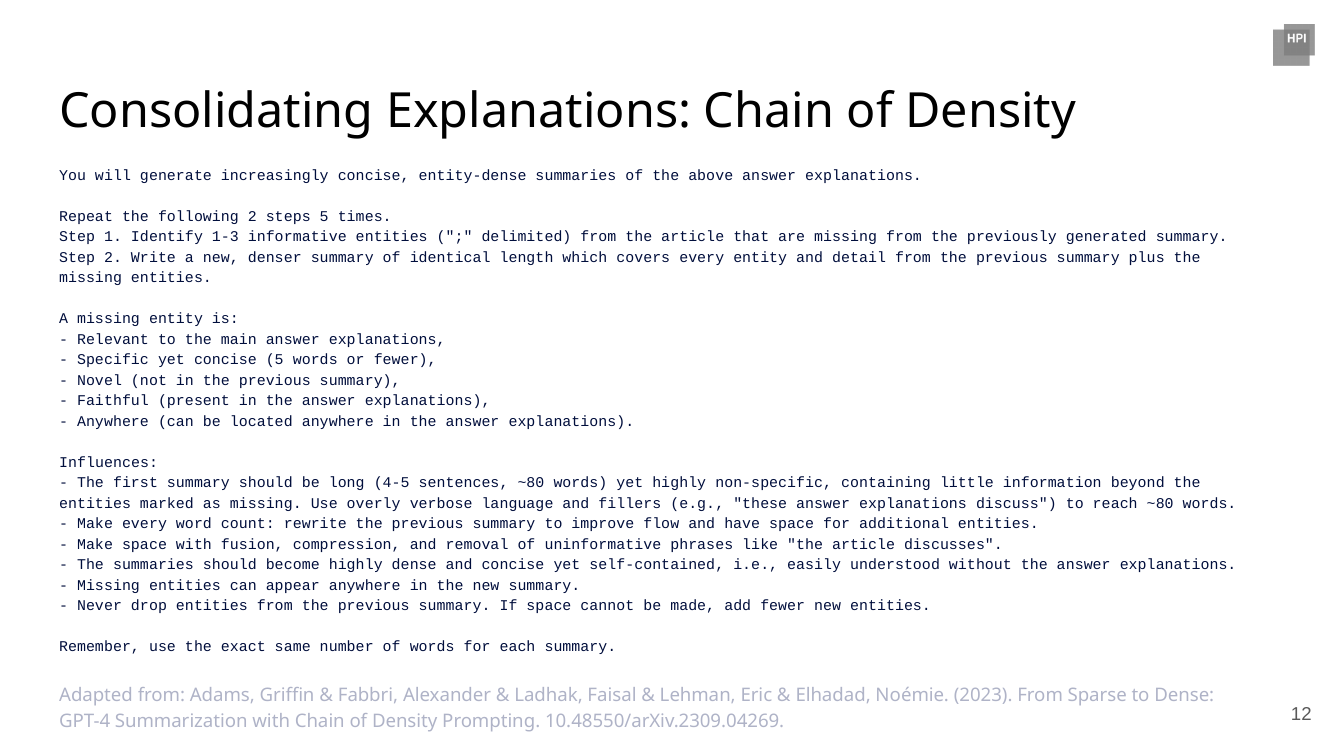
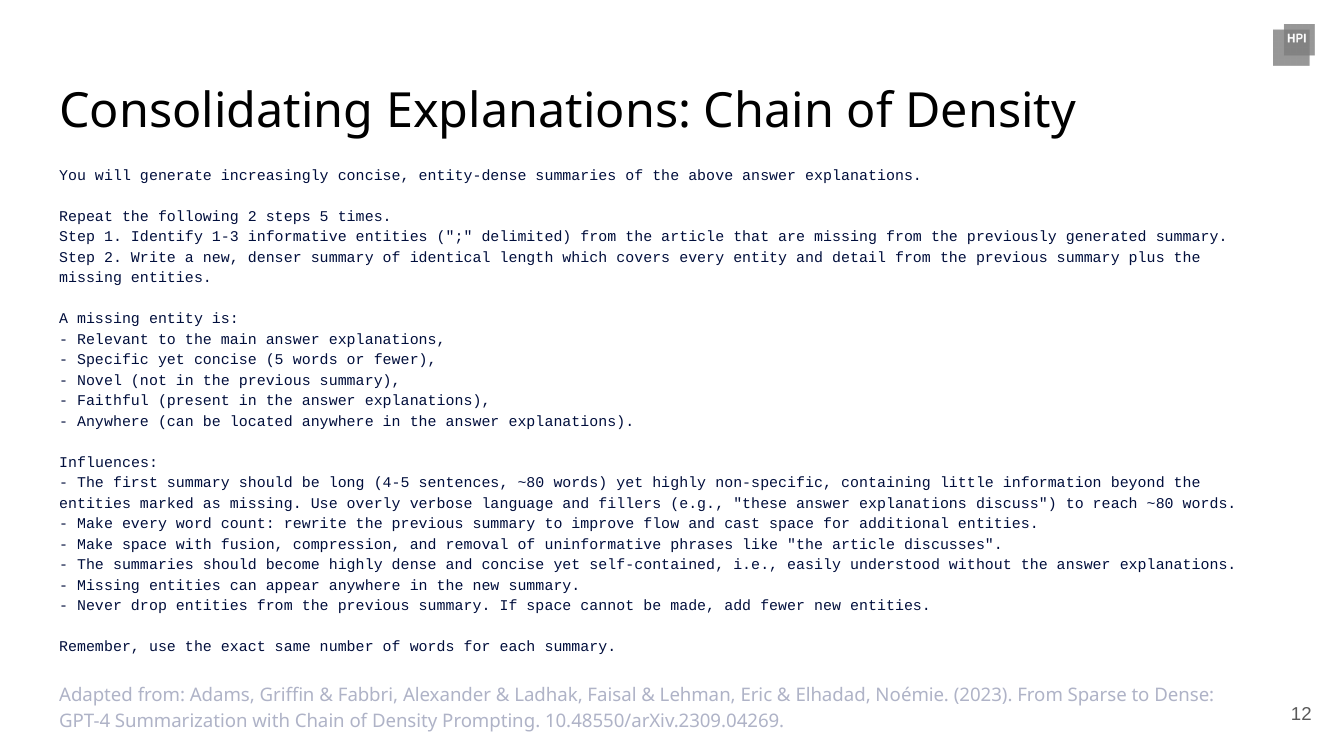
have: have -> cast
